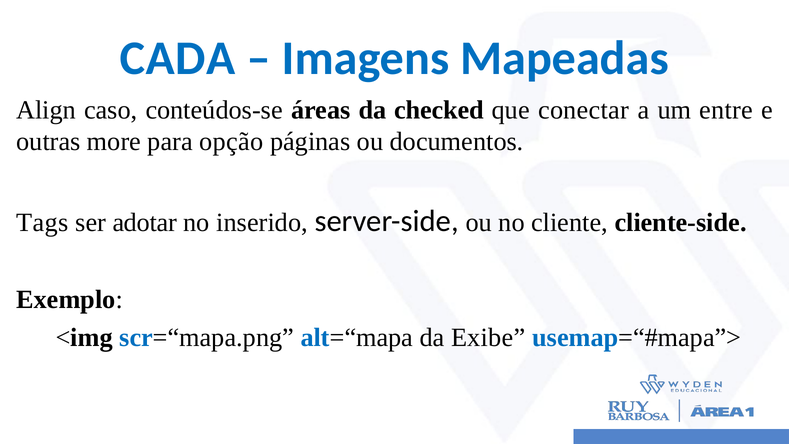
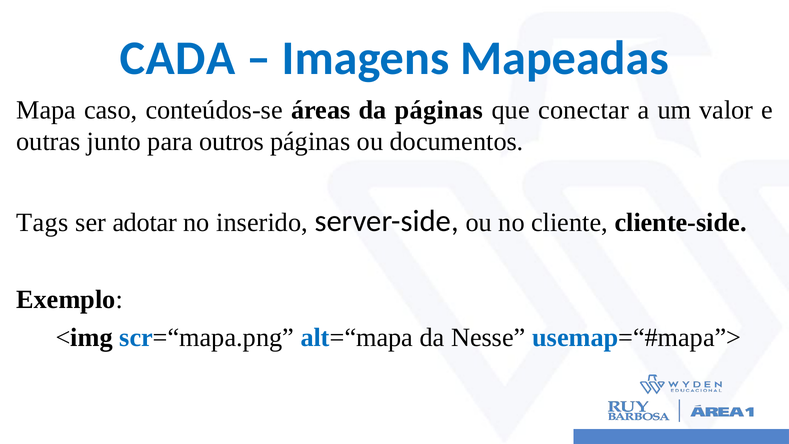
Align: Align -> Mapa
da checked: checked -> páginas
entre: entre -> valor
more: more -> junto
opção: opção -> outros
Exibe: Exibe -> Nesse
